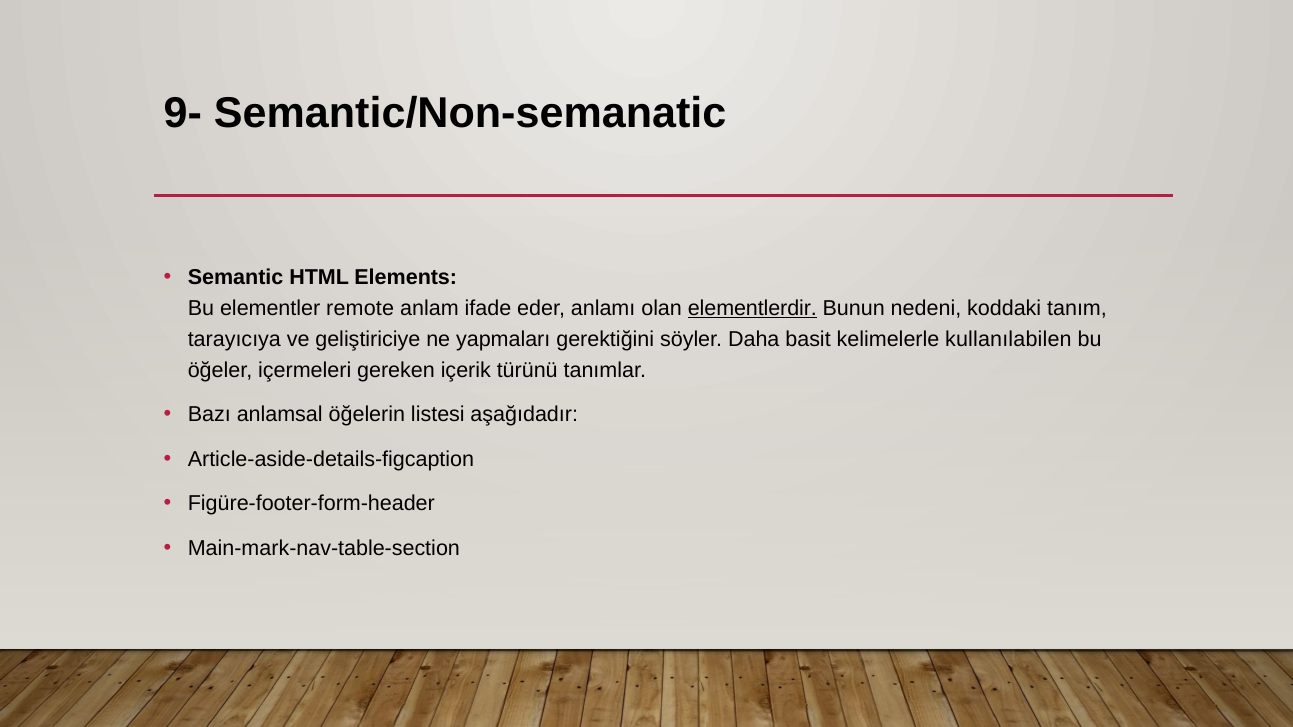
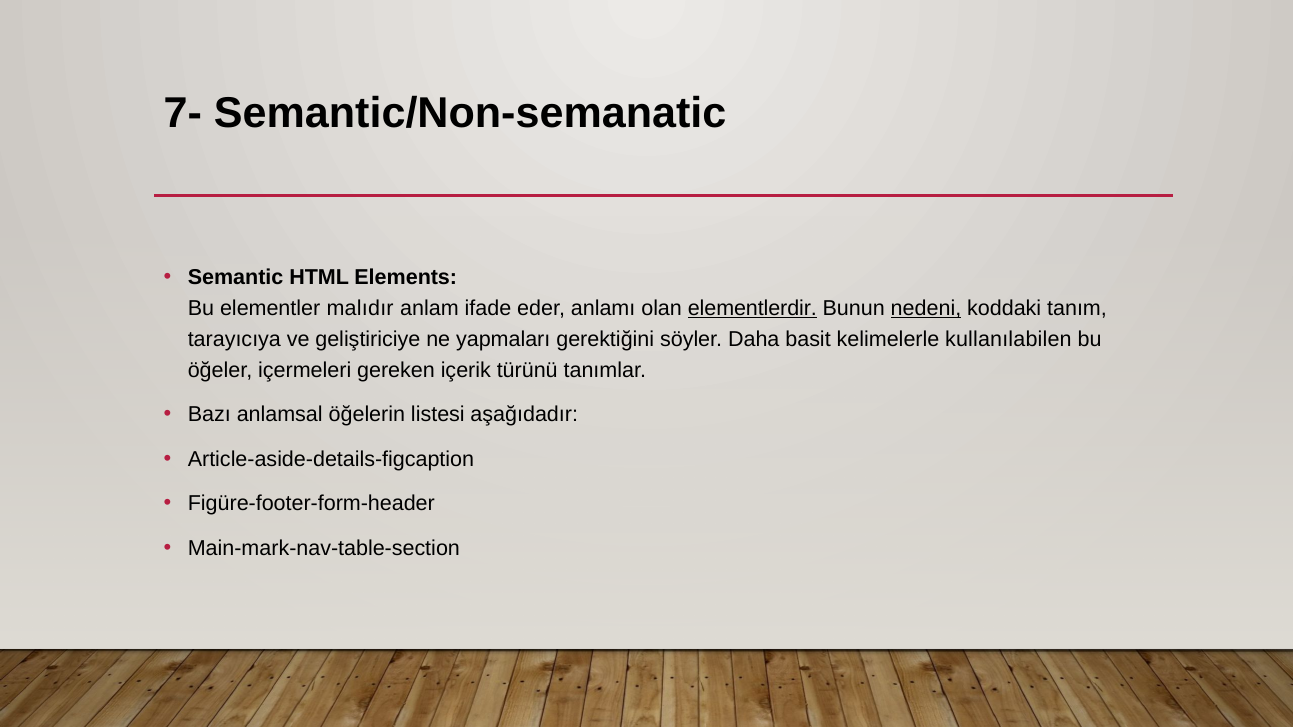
9-: 9- -> 7-
remote: remote -> malıdır
nedeni underline: none -> present
